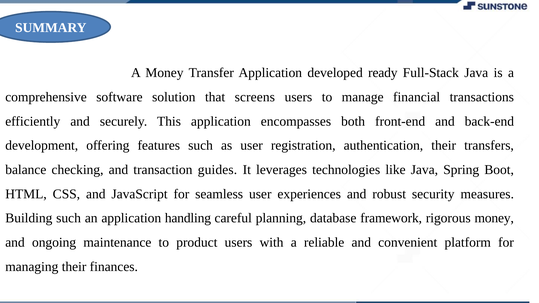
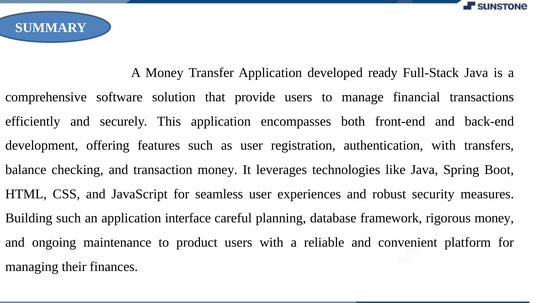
screens: screens -> provide
authentication their: their -> with
transaction guides: guides -> money
handling: handling -> interface
